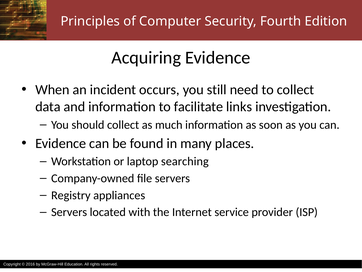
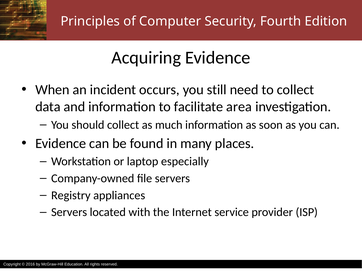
links: links -> area
searching: searching -> especially
